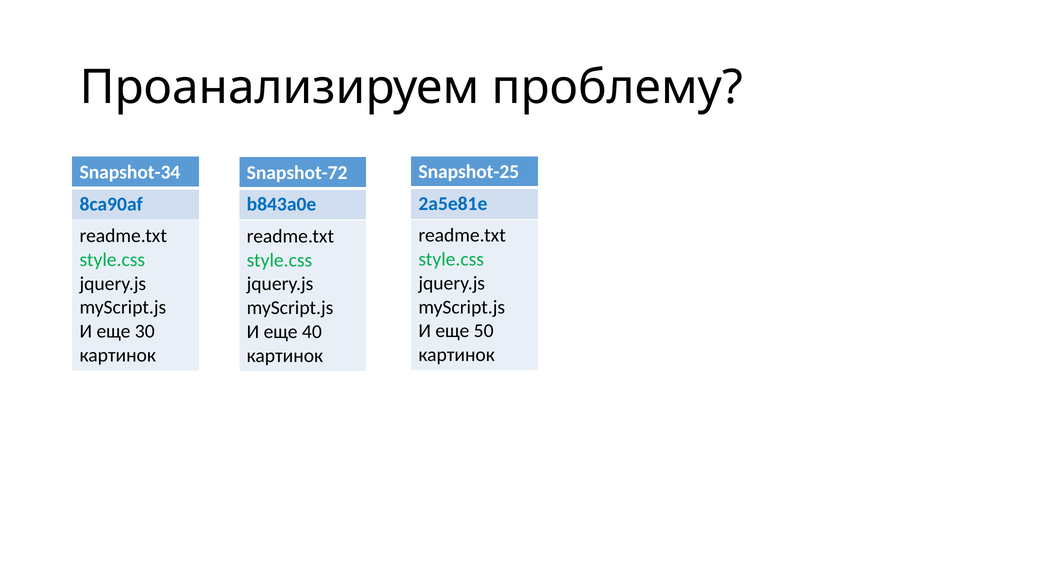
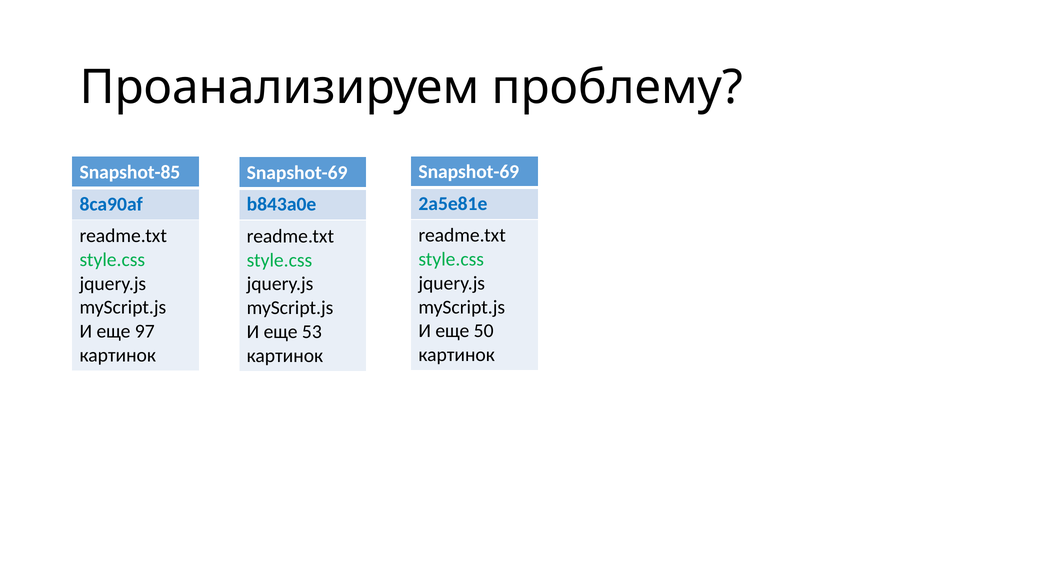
Snapshot-25 at (469, 172): Snapshot-25 -> Snapshot-69
Snapshot-34: Snapshot-34 -> Snapshot-85
Snapshot-72 at (297, 173): Snapshot-72 -> Snapshot-69
30: 30 -> 97
40: 40 -> 53
